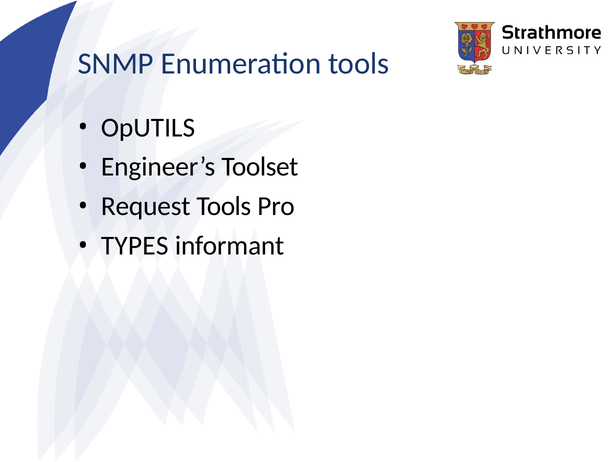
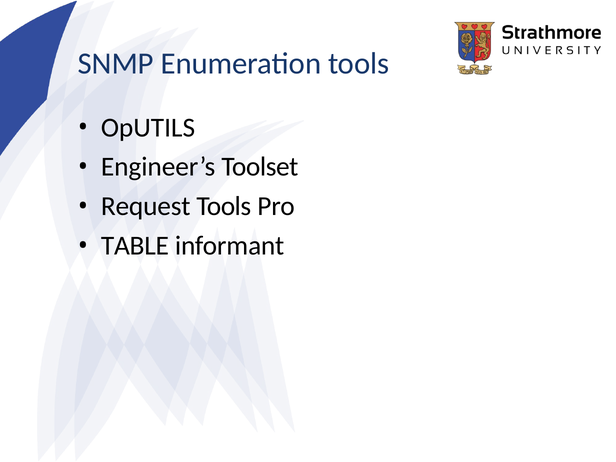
TYPES: TYPES -> TABLE
